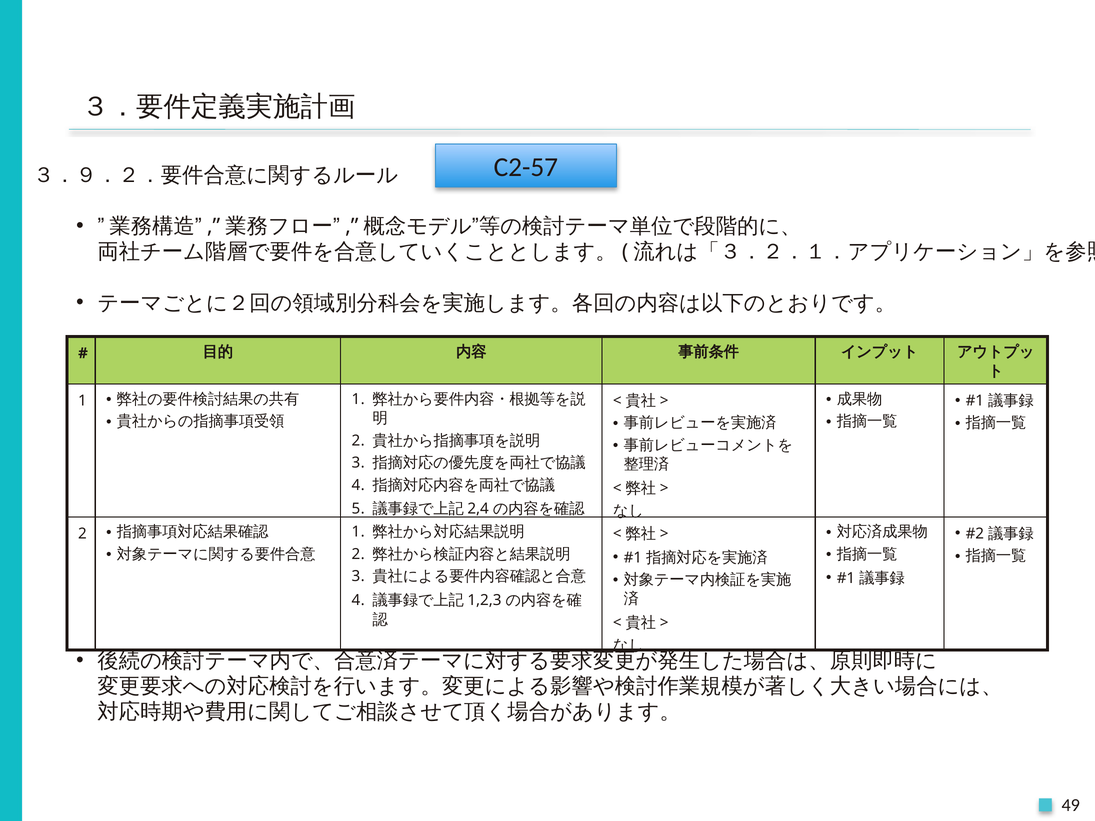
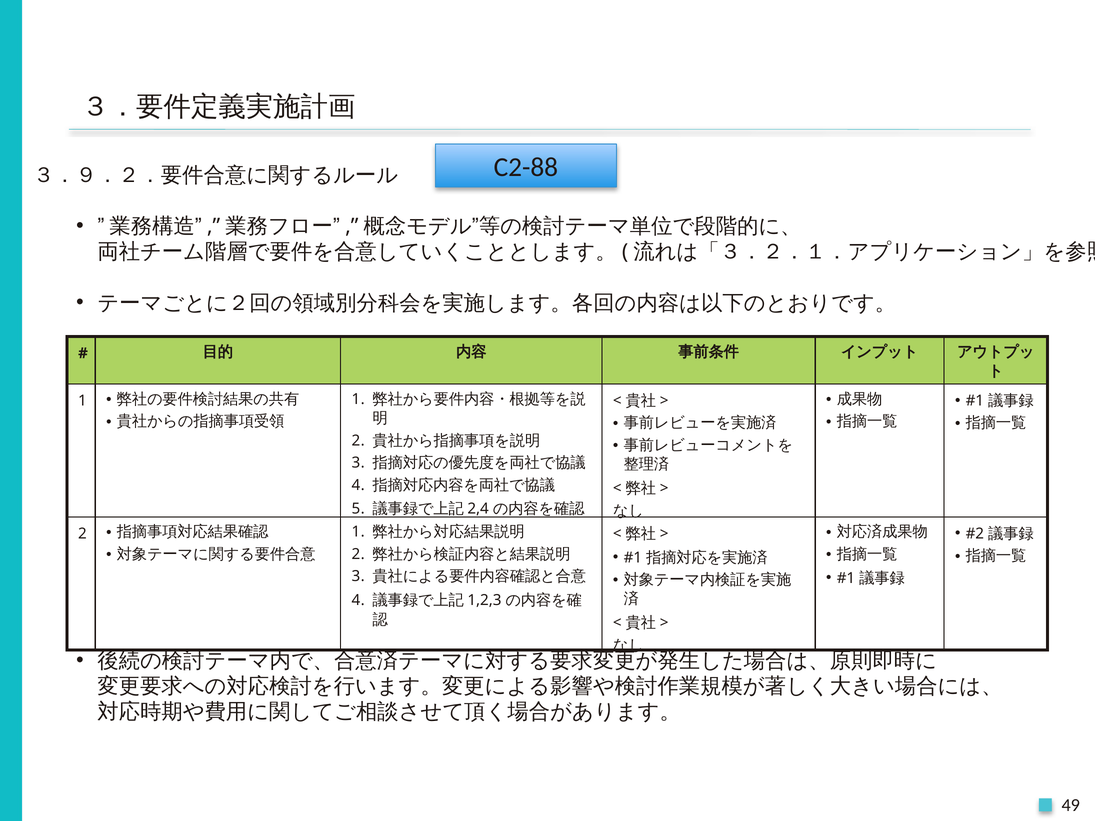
C2-57: C2-57 -> C2-88
